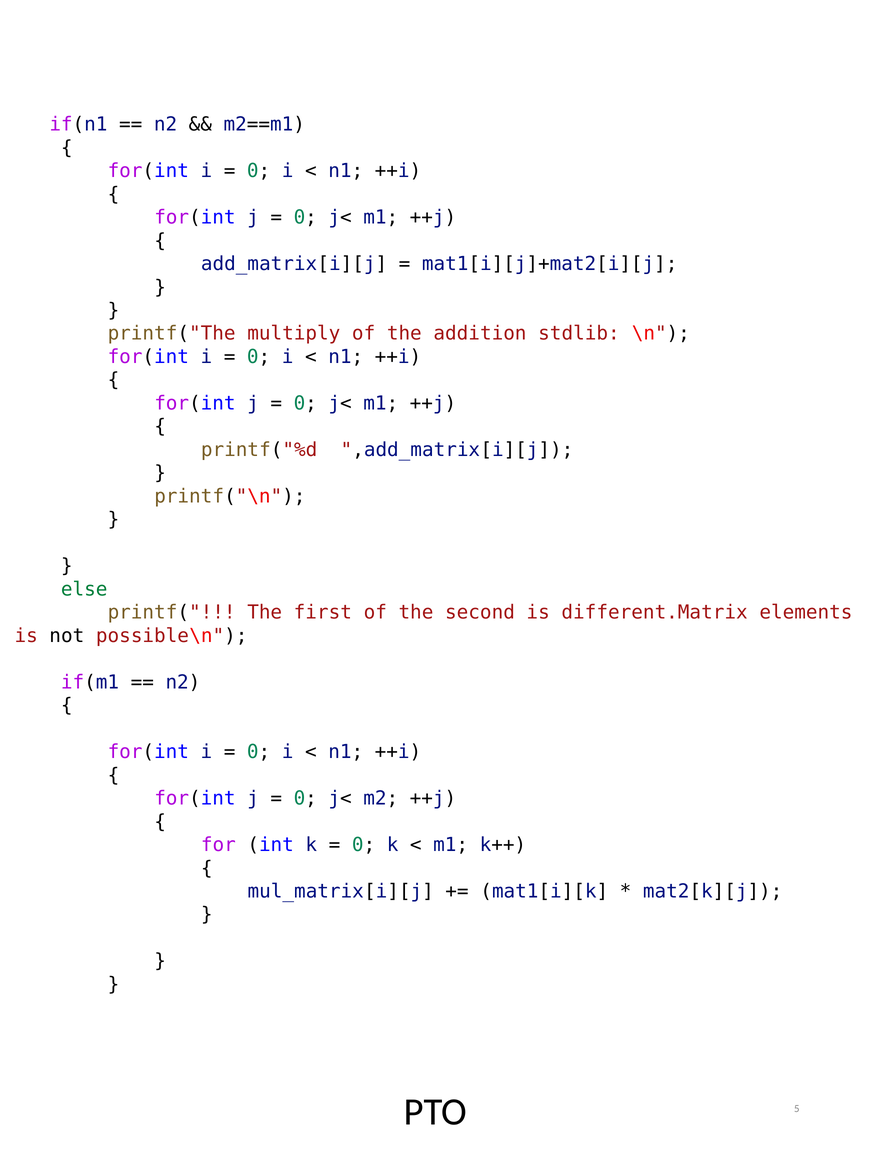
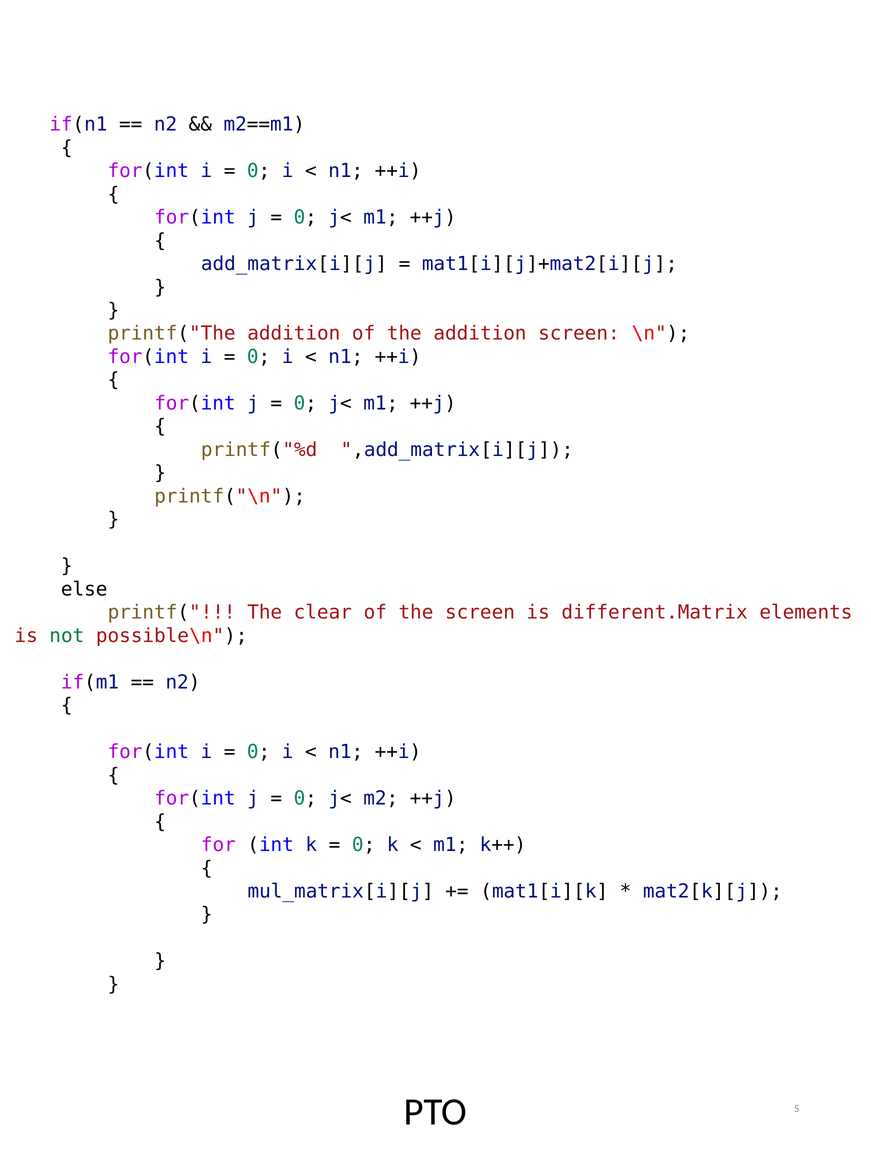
printf("The multiply: multiply -> addition
addition stdlib: stdlib -> screen
else colour: green -> black
first: first -> clear
the second: second -> screen
not colour: black -> green
